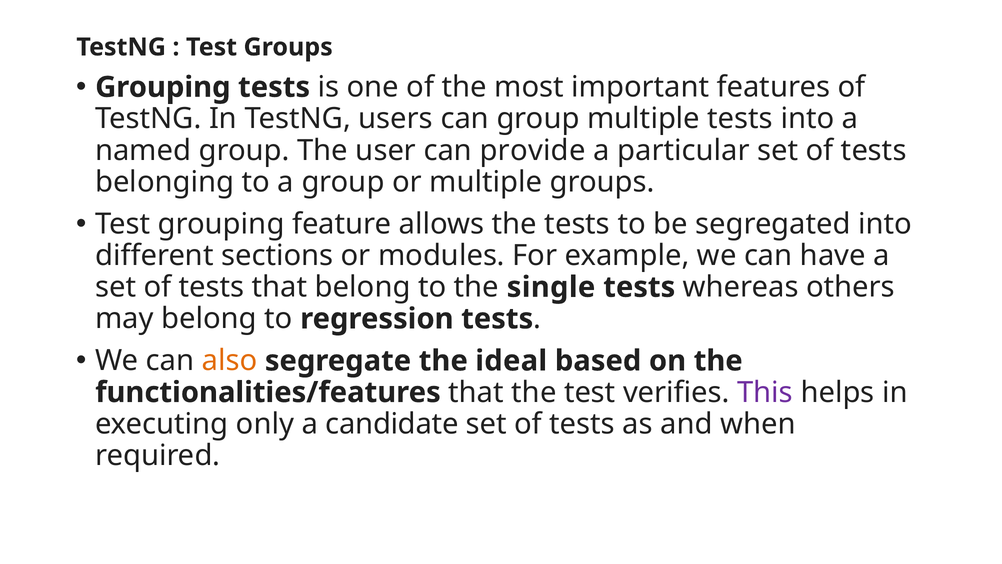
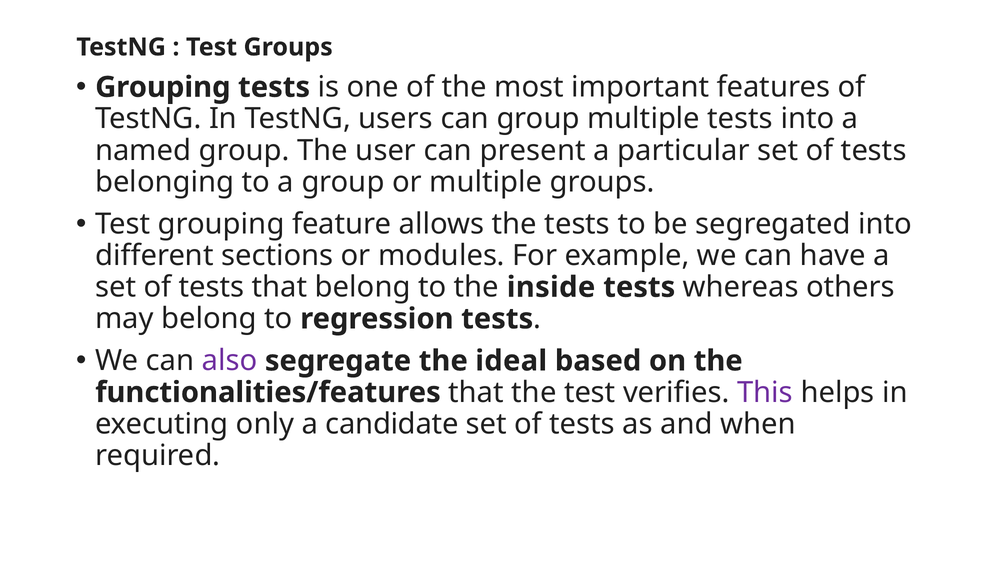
provide: provide -> present
single: single -> inside
also colour: orange -> purple
